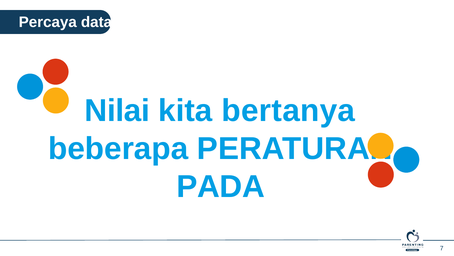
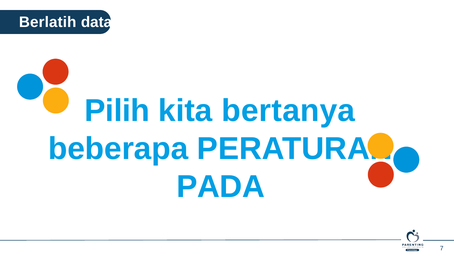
Percaya: Percaya -> Berlatih
Nilai: Nilai -> Pilih
